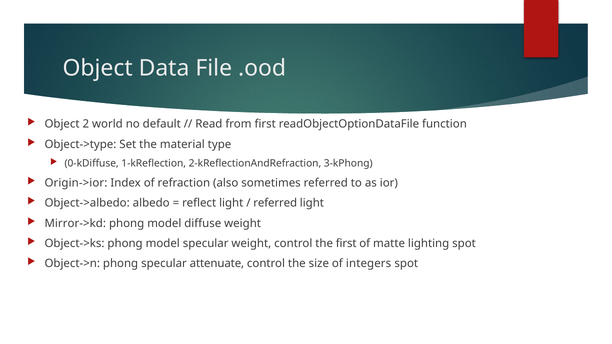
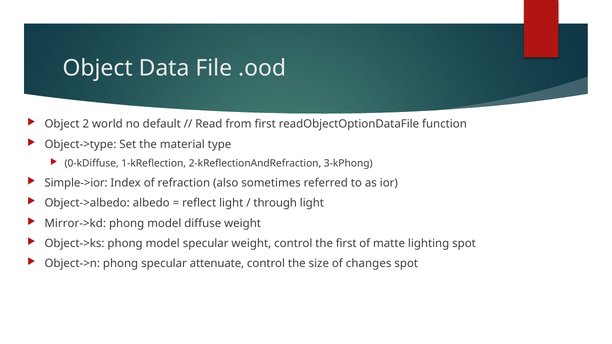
Origin->ior: Origin->ior -> Simple->ior
referred at (275, 203): referred -> through
integers: integers -> changes
